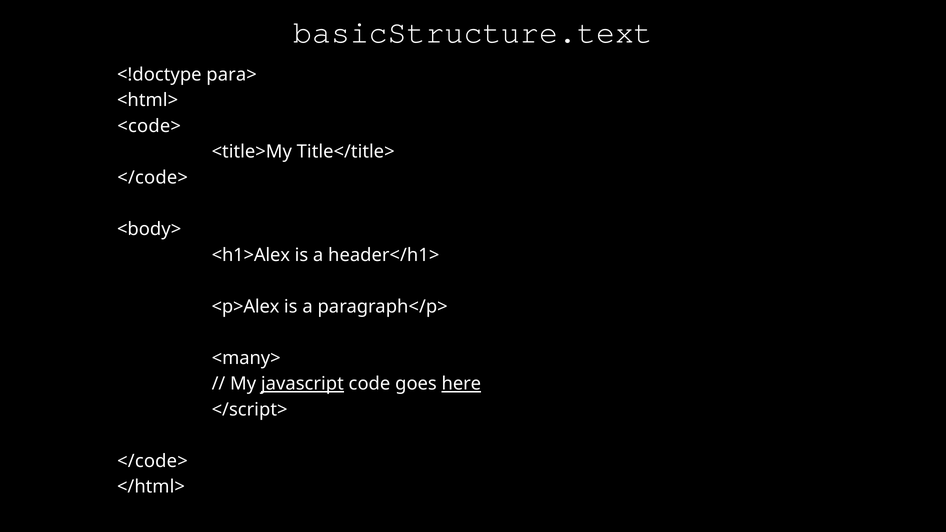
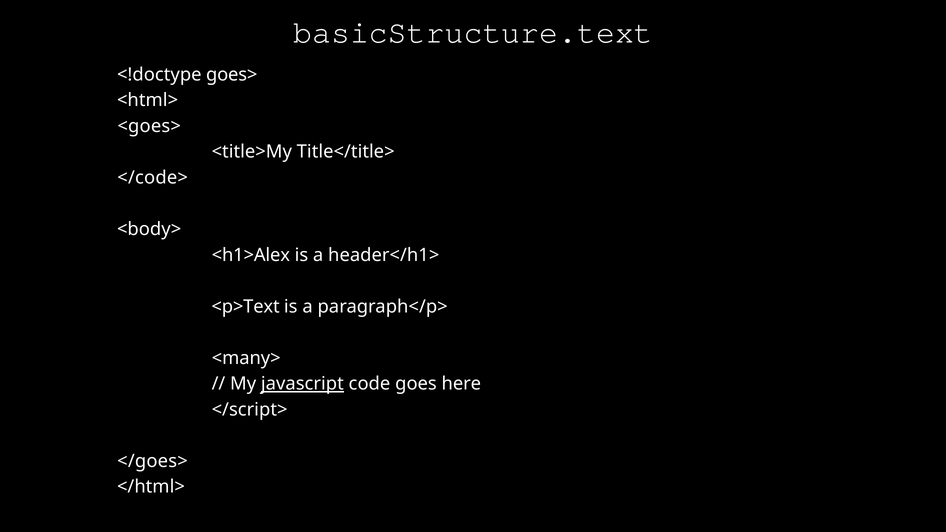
para>: para> -> goes>
<code>: <code> -> <goes>
<p>Alex: <p>Alex -> <p>Text
here underline: present -> none
</code> at (152, 461): </code> -> </goes>
